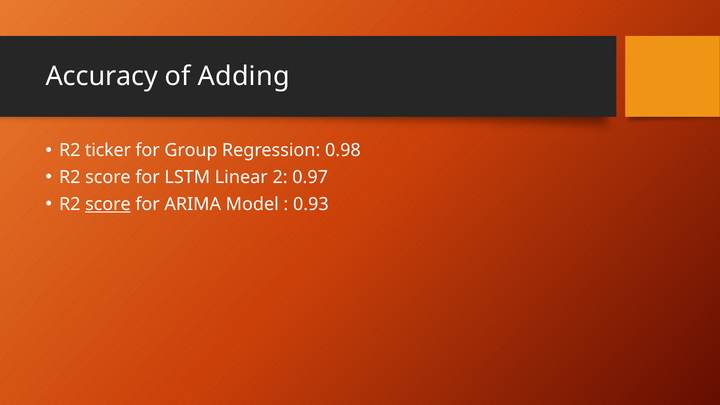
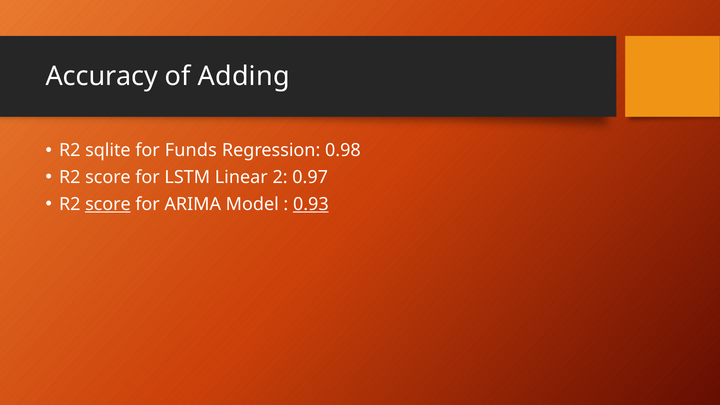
ticker: ticker -> sqlite
Group: Group -> Funds
0.93 underline: none -> present
